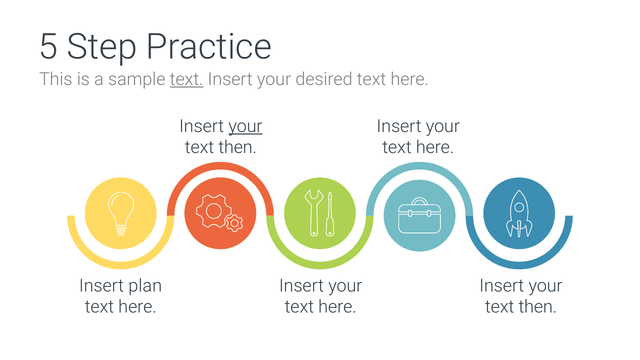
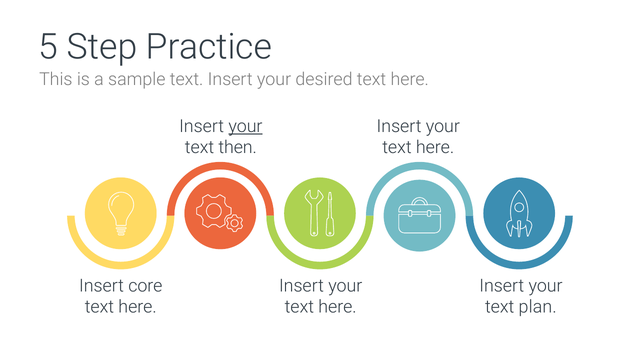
text at (187, 79) underline: present -> none
plan: plan -> core
then at (538, 307): then -> plan
